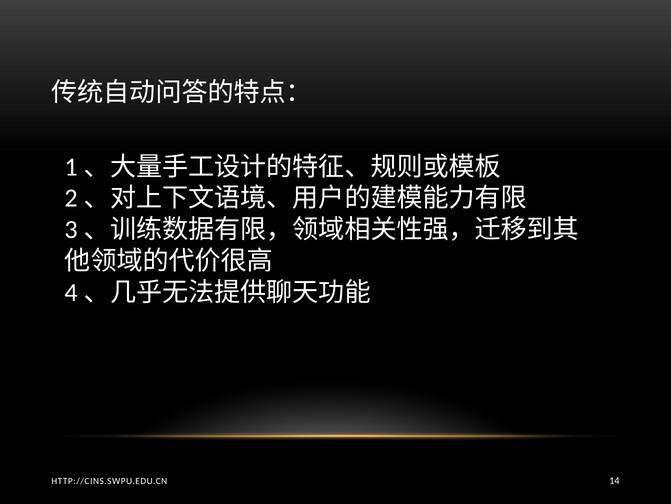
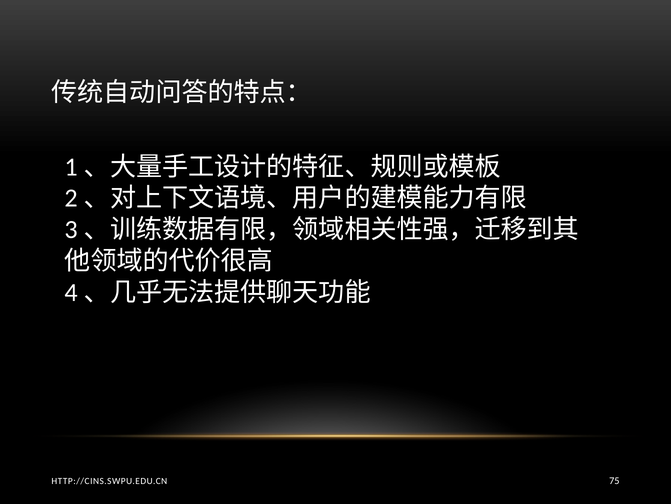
14: 14 -> 75
